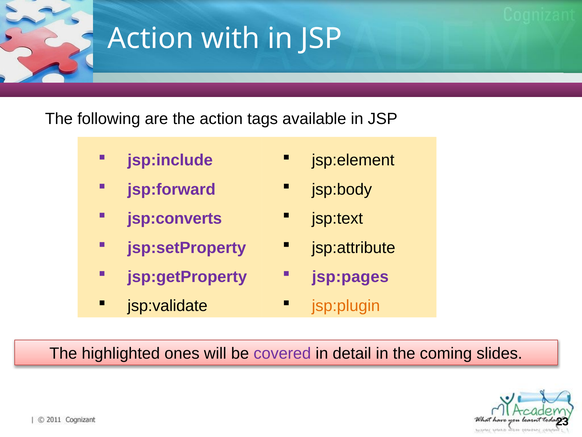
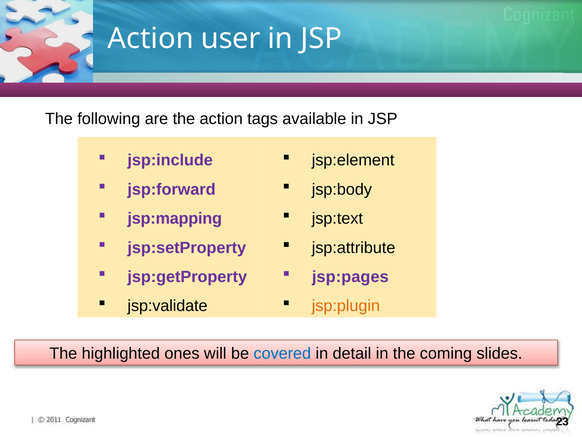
with: with -> user
jsp:converts: jsp:converts -> jsp:mapping
covered colour: purple -> blue
